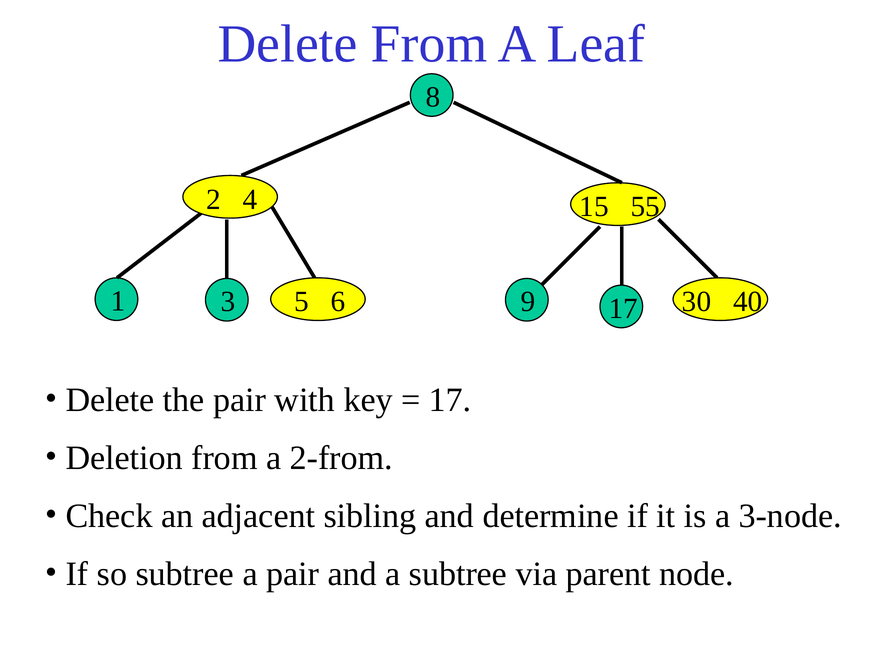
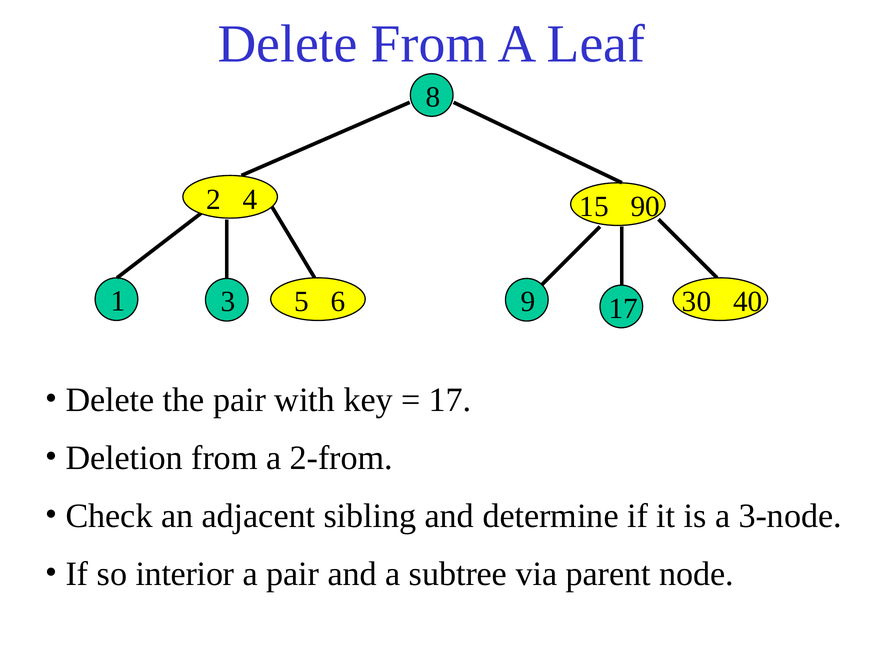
55: 55 -> 90
so subtree: subtree -> interior
